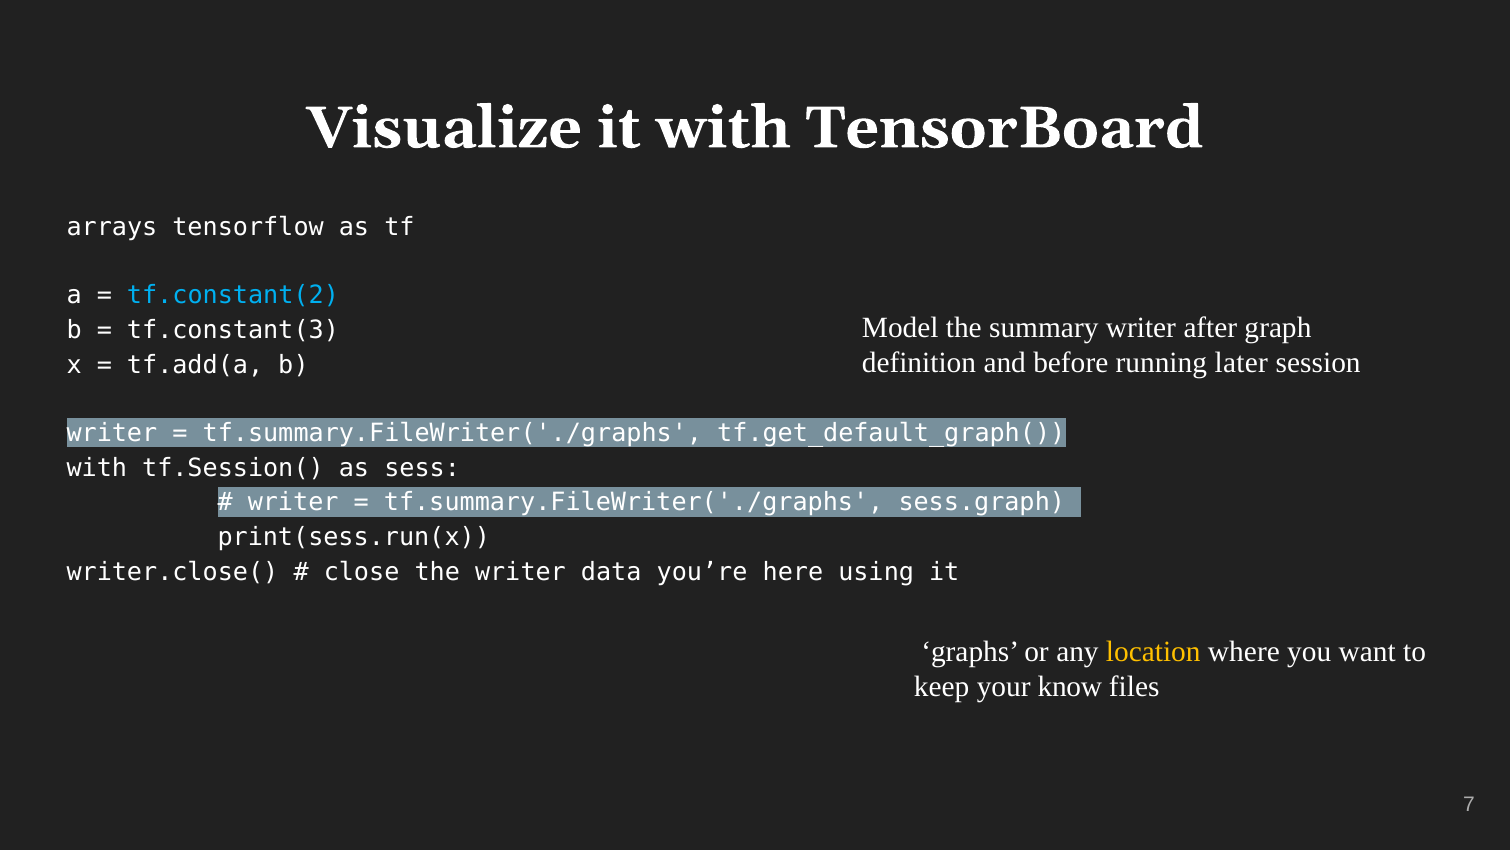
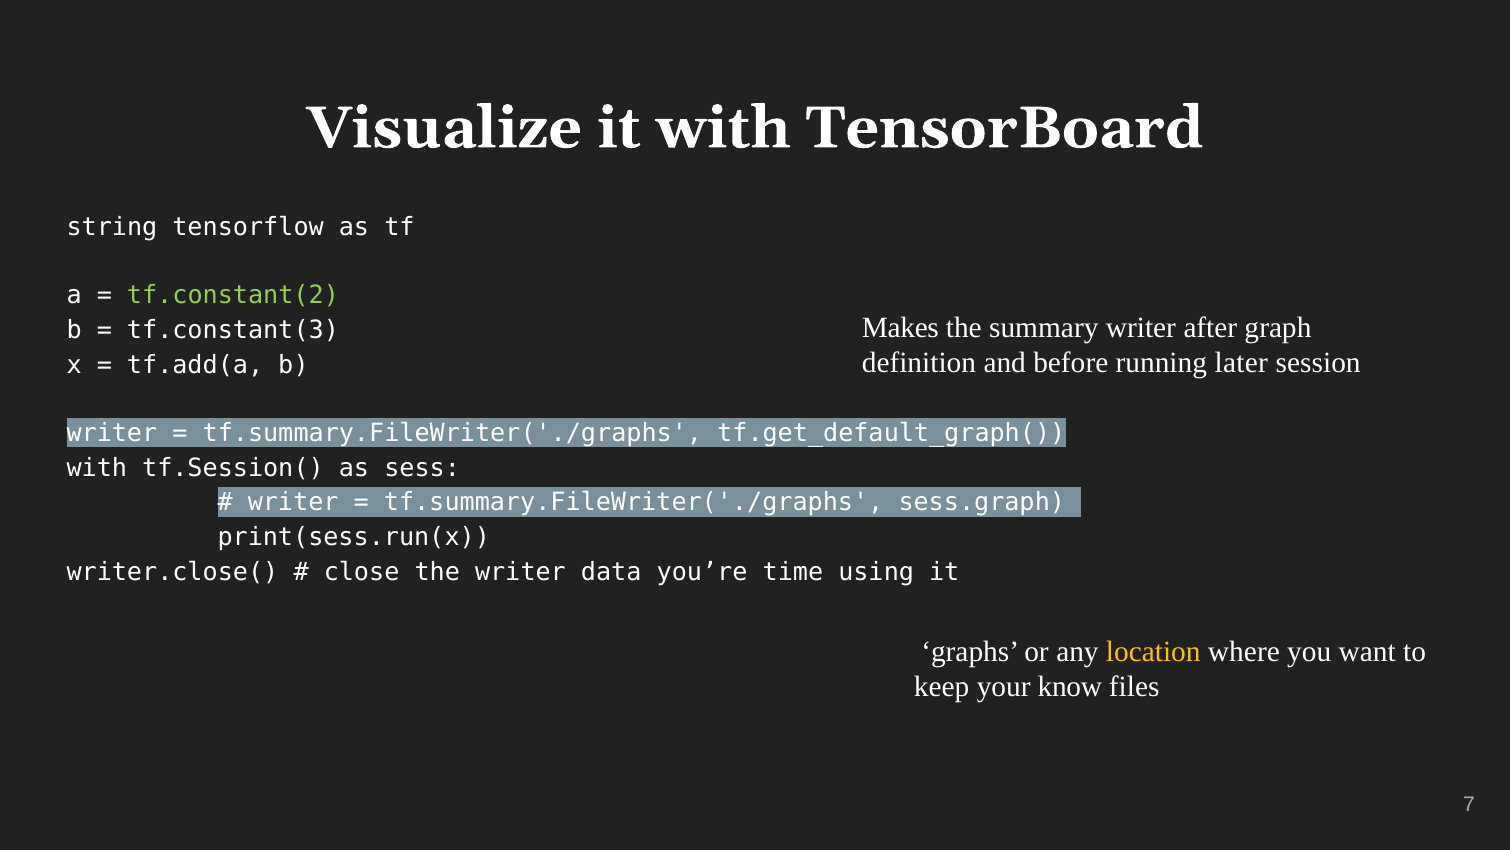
arrays: arrays -> string
tf.constant(2 colour: light blue -> light green
Model: Model -> Makes
here: here -> time
